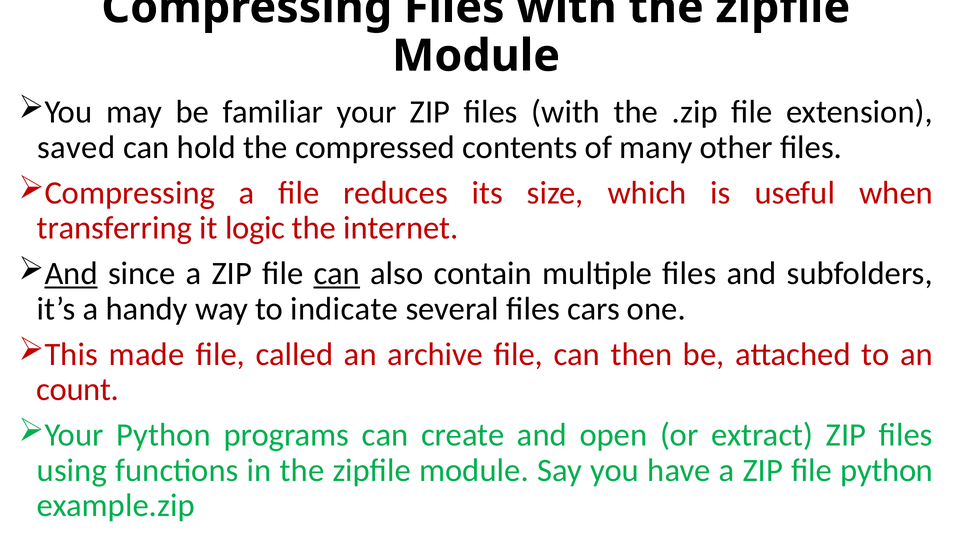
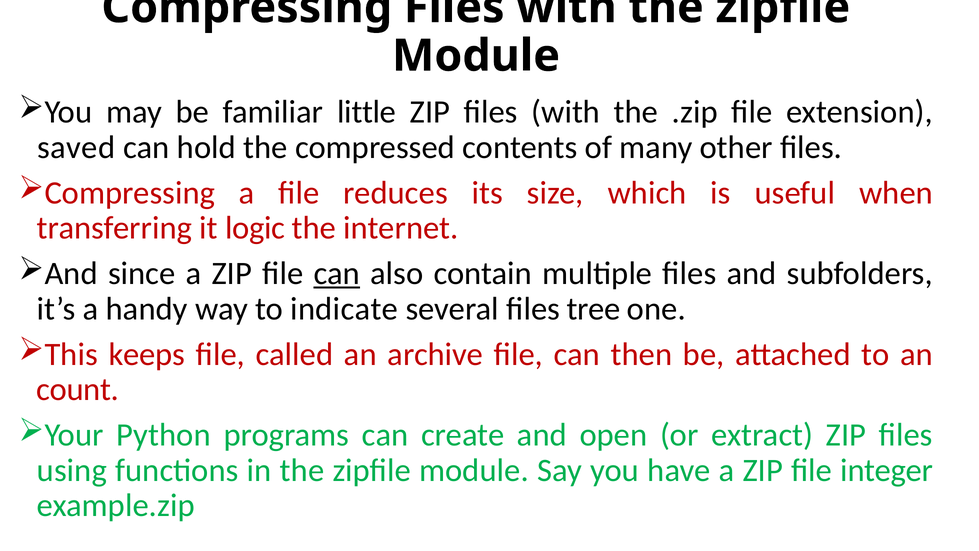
familiar your: your -> little
And at (71, 273) underline: present -> none
cars: cars -> tree
made: made -> keeps
file python: python -> integer
